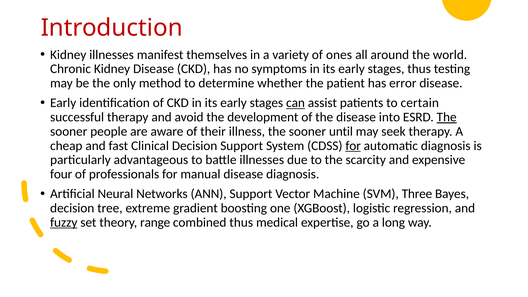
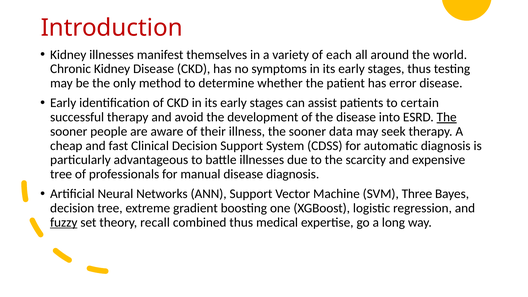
ones: ones -> each
can underline: present -> none
until: until -> data
for at (353, 146) underline: present -> none
four at (61, 174): four -> tree
range: range -> recall
